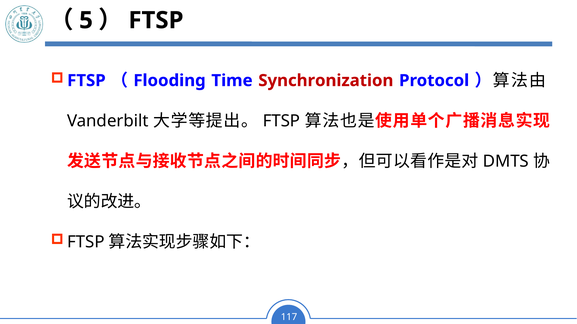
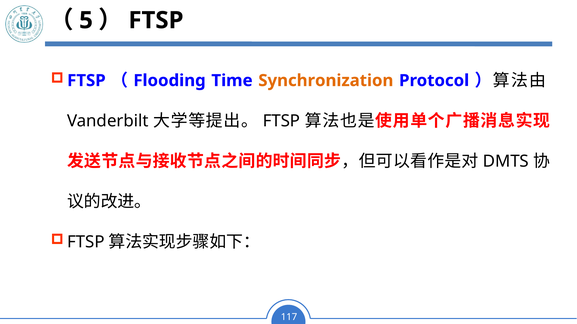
Synchronization colour: red -> orange
